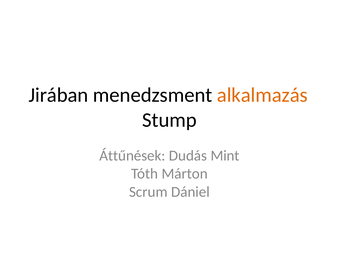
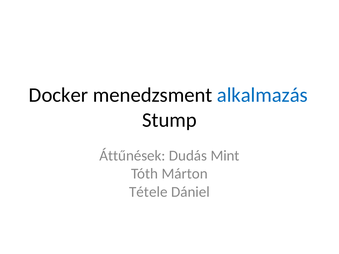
Jirában: Jirában -> Docker
alkalmazás colour: orange -> blue
Scrum: Scrum -> Tétele
